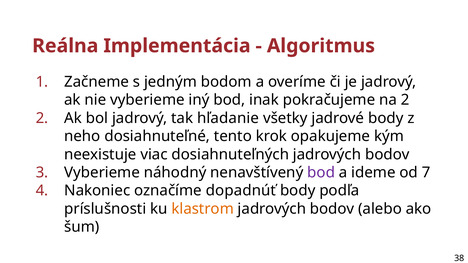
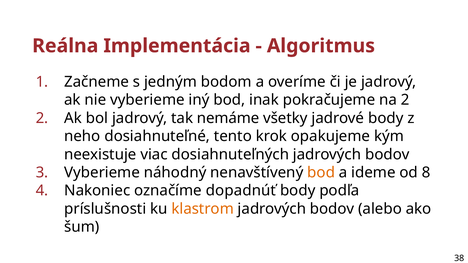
hľadanie: hľadanie -> nemáme
bod at (321, 173) colour: purple -> orange
7: 7 -> 8
